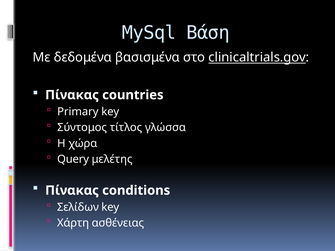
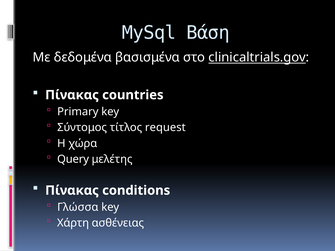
γλώσσα: γλώσσα -> request
Σελίδων: Σελίδων -> Γλώσσα
